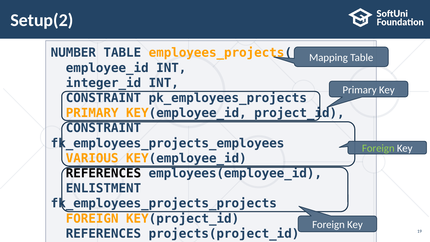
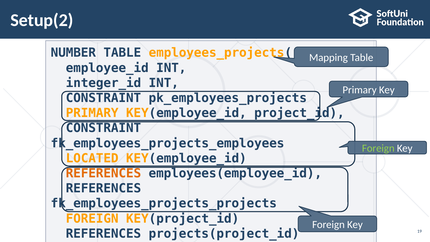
VARIOUS: VARIOUS -> LOCATED
REFERENCES at (103, 173) colour: black -> orange
ENLISTMENT at (103, 188): ENLISTMENT -> REFERENCES
